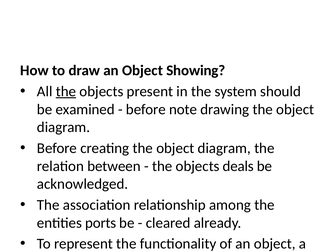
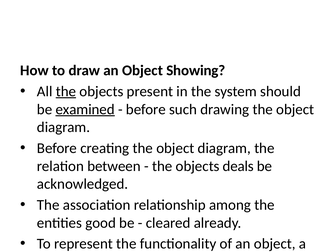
examined at (85, 109) underline: none -> present
note: note -> such
ports: ports -> good
